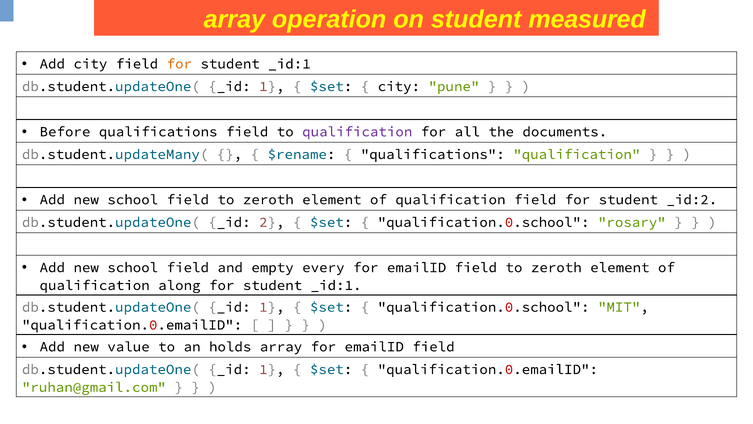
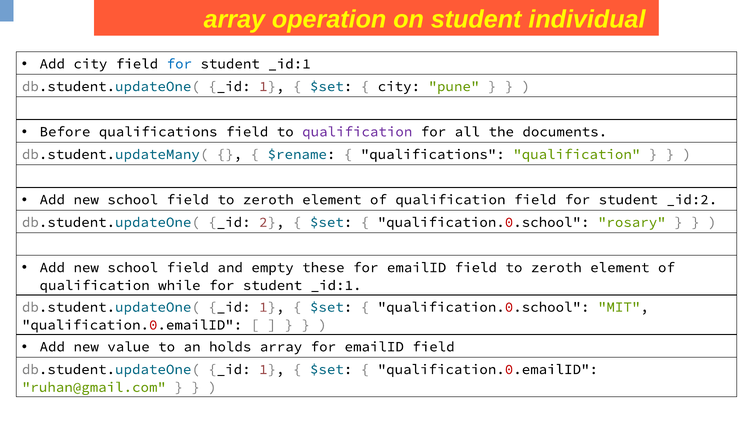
measured: measured -> individual
for at (179, 64) colour: orange -> blue
every: every -> these
along: along -> while
